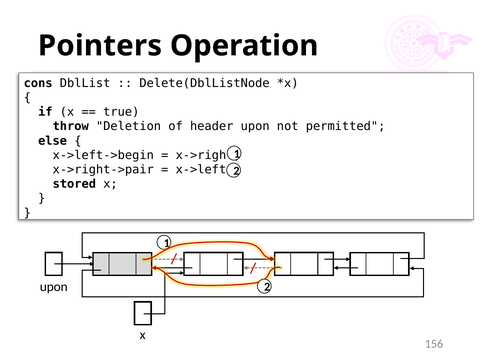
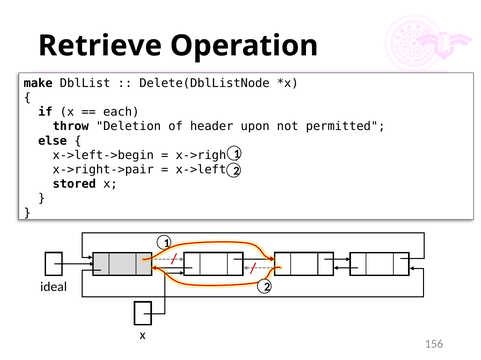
Pointers: Pointers -> Retrieve
cons: cons -> make
true: true -> each
upon at (54, 287): upon -> ideal
